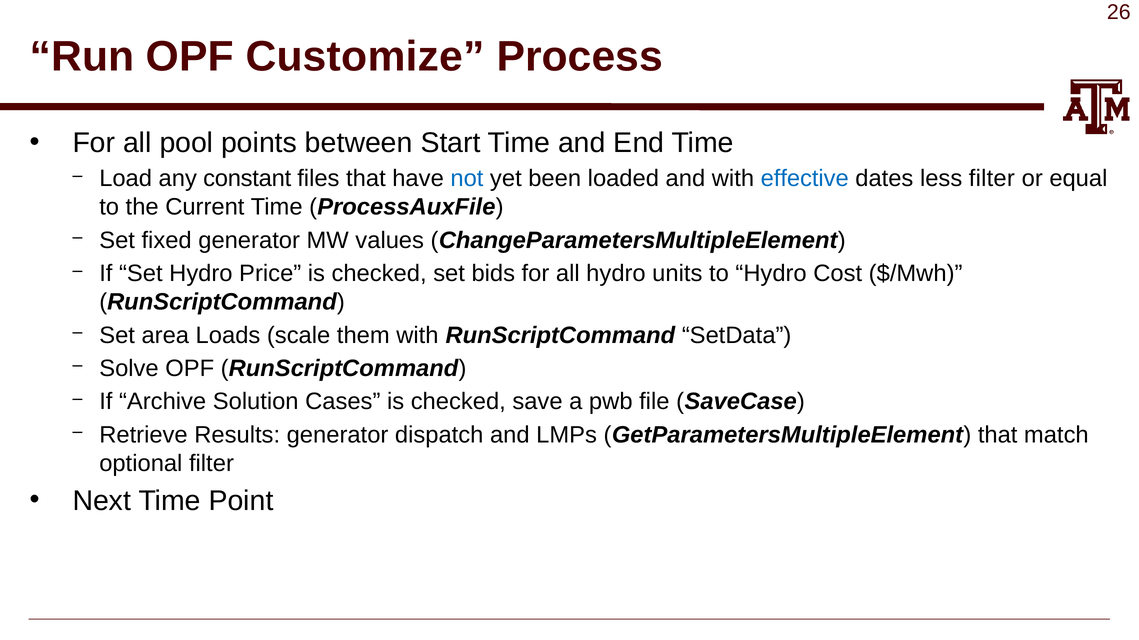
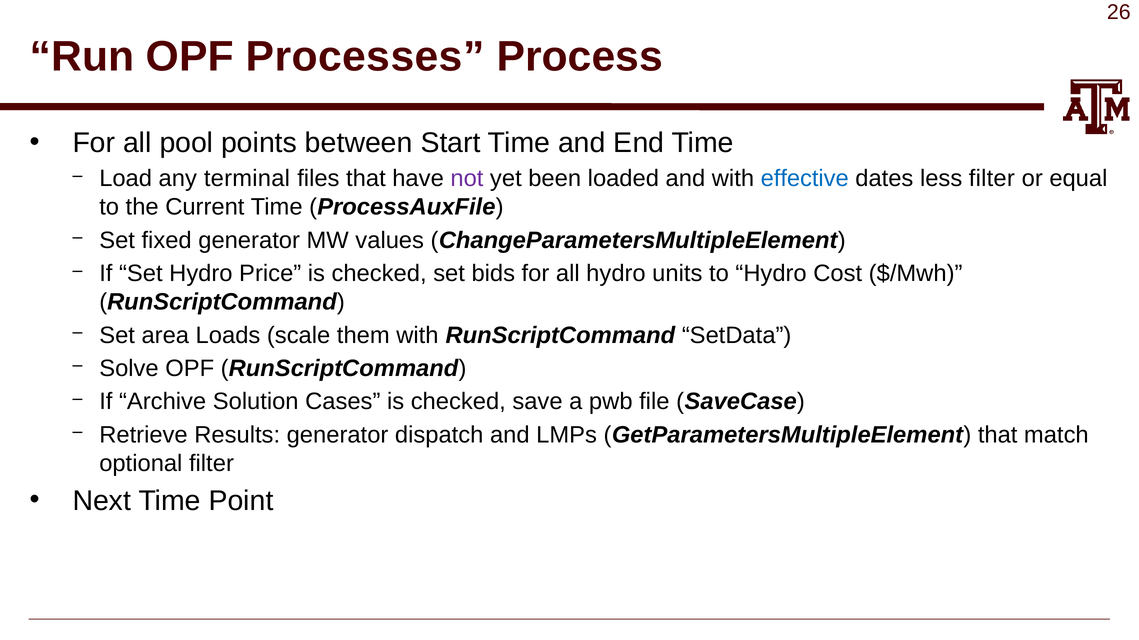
Customize: Customize -> Processes
constant: constant -> terminal
not colour: blue -> purple
